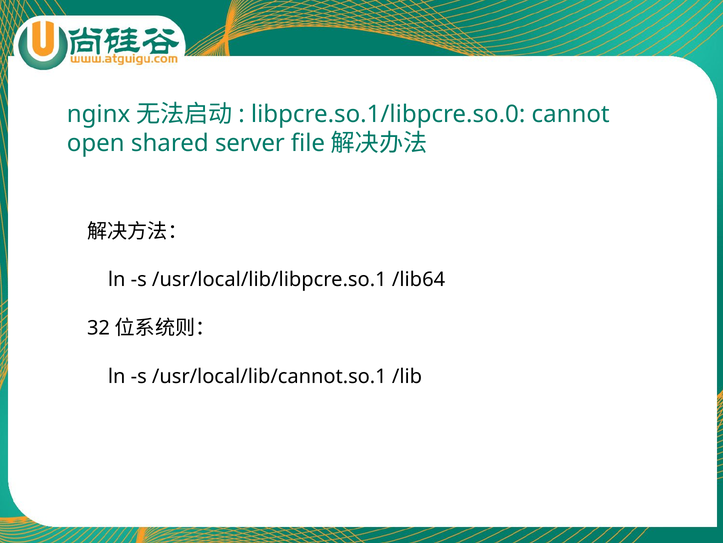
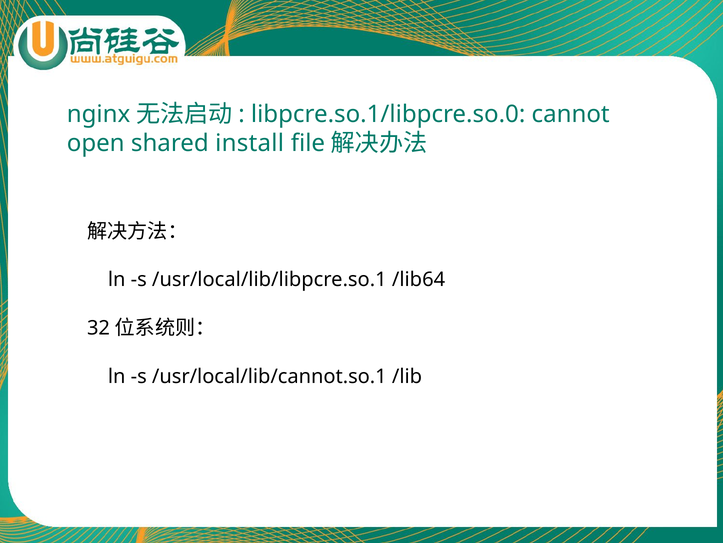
server: server -> install
